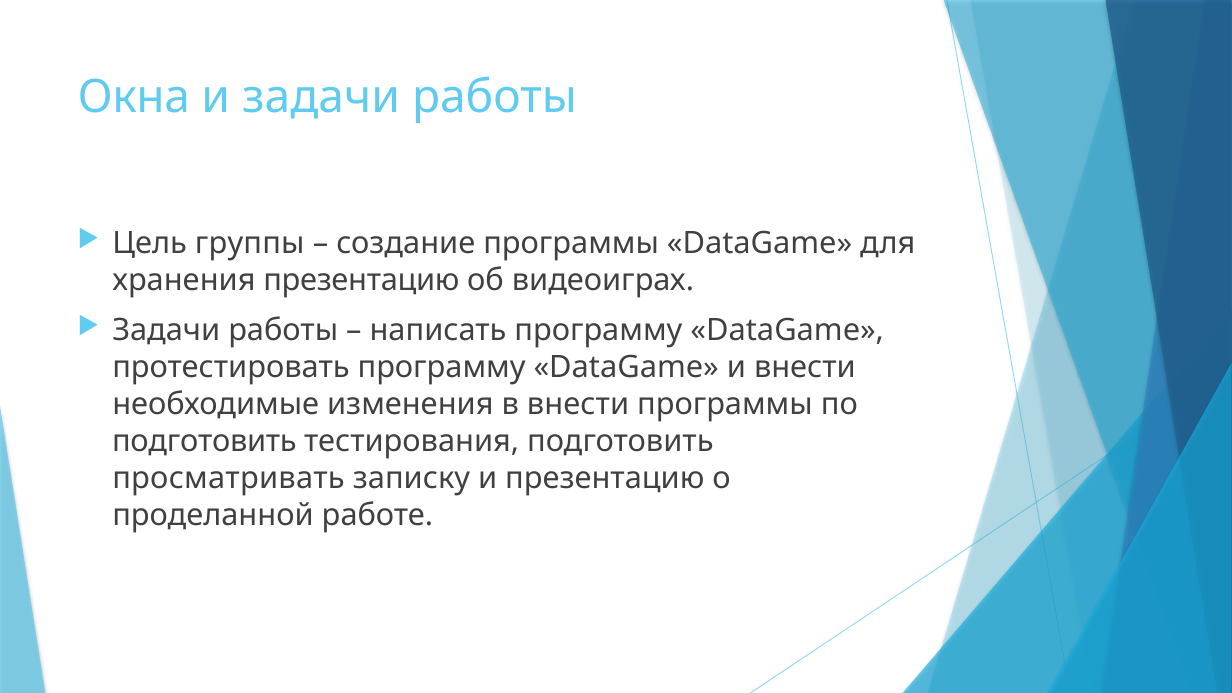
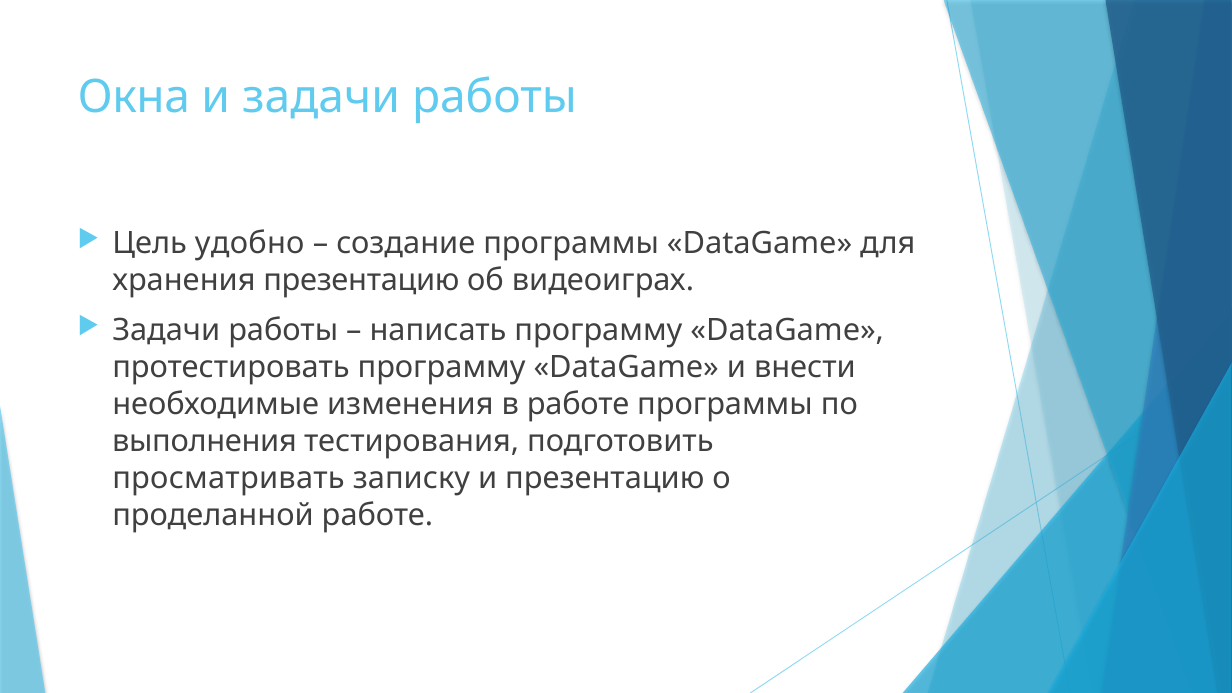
группы: группы -> удобно
в внести: внести -> работе
подготовить at (204, 441): подготовить -> выполнения
